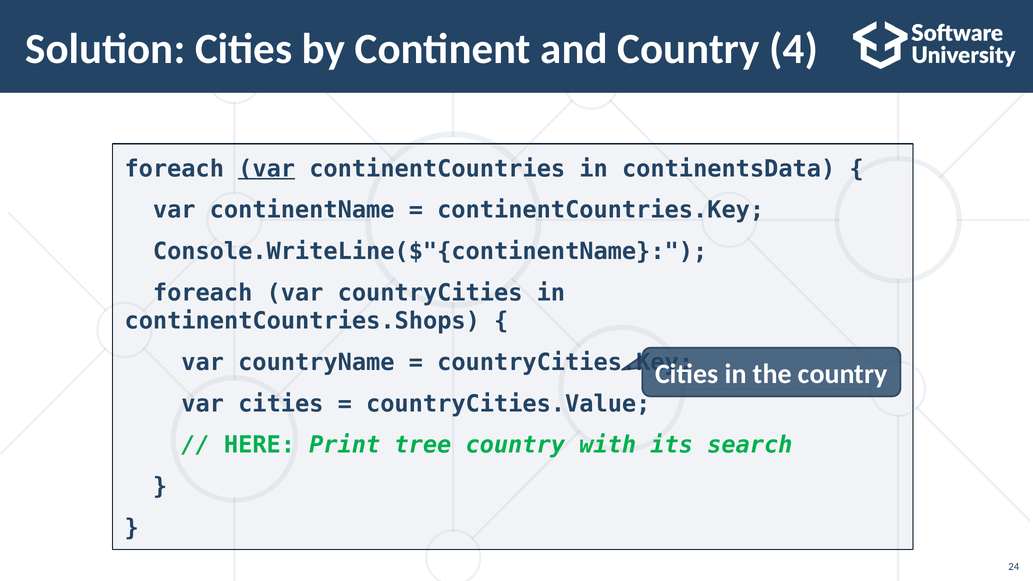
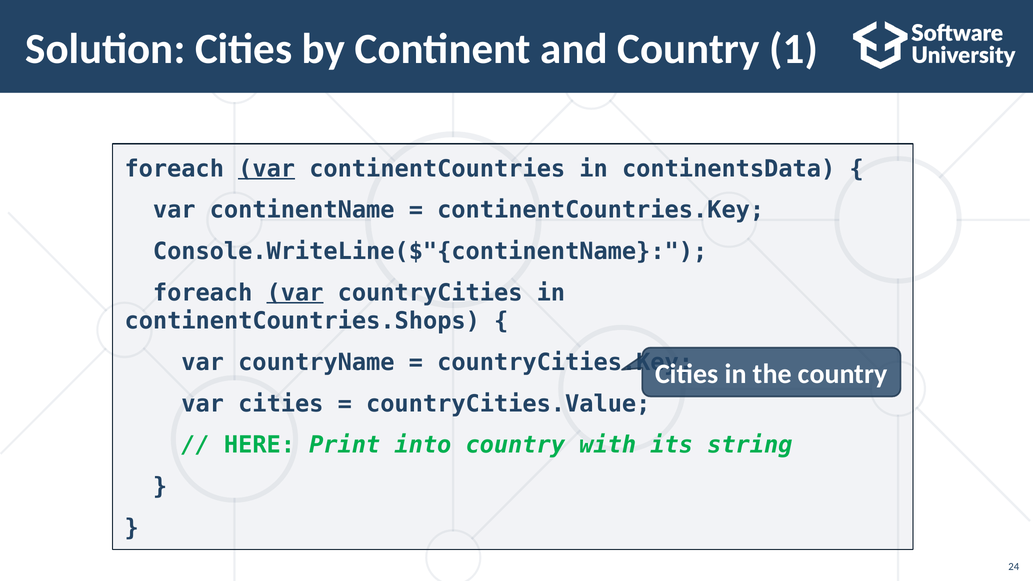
4: 4 -> 1
var at (295, 293) underline: none -> present
tree: tree -> into
search: search -> string
